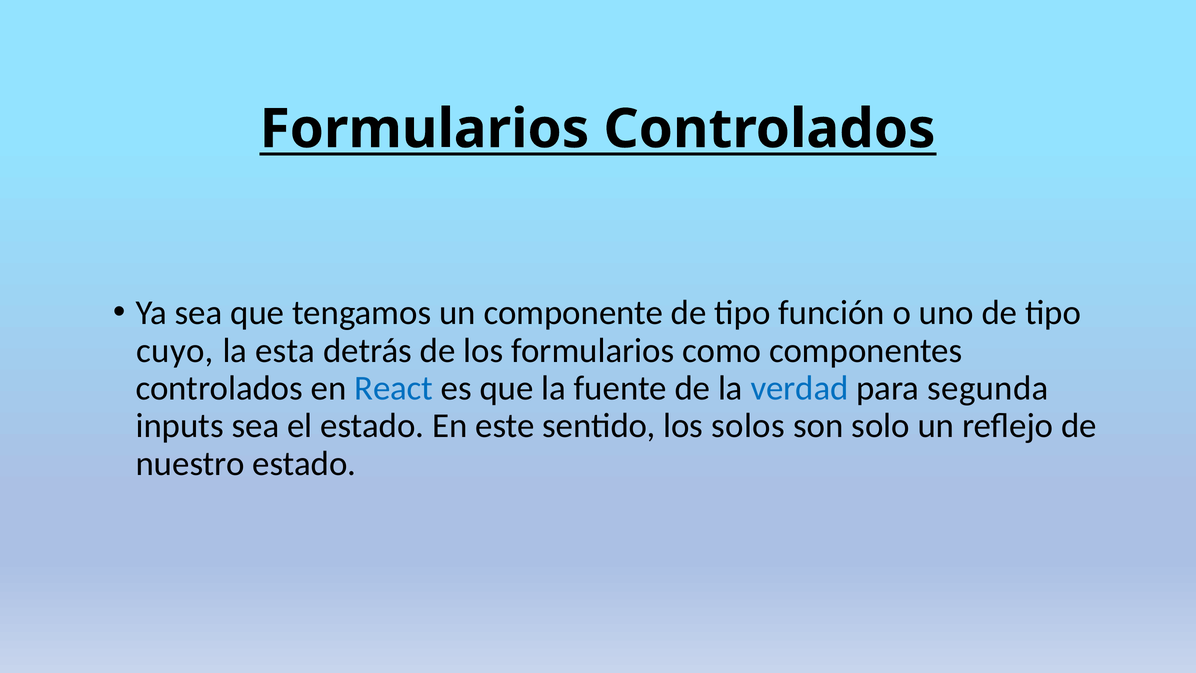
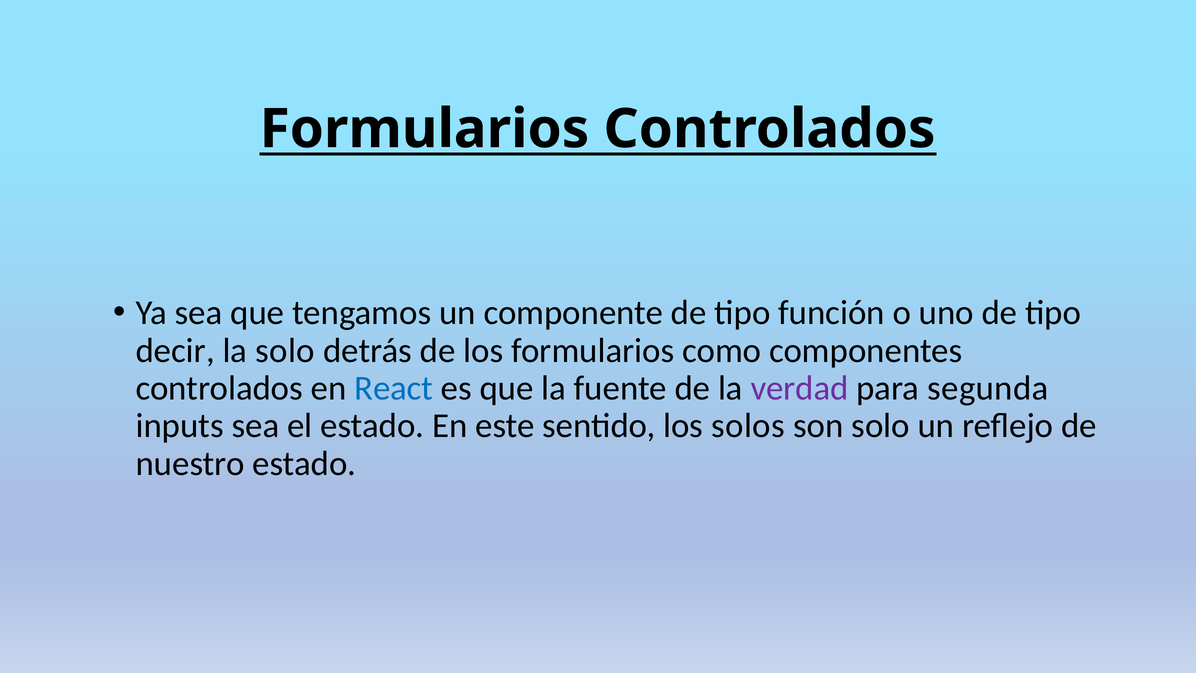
cuyo: cuyo -> decir
la esta: esta -> solo
verdad colour: blue -> purple
